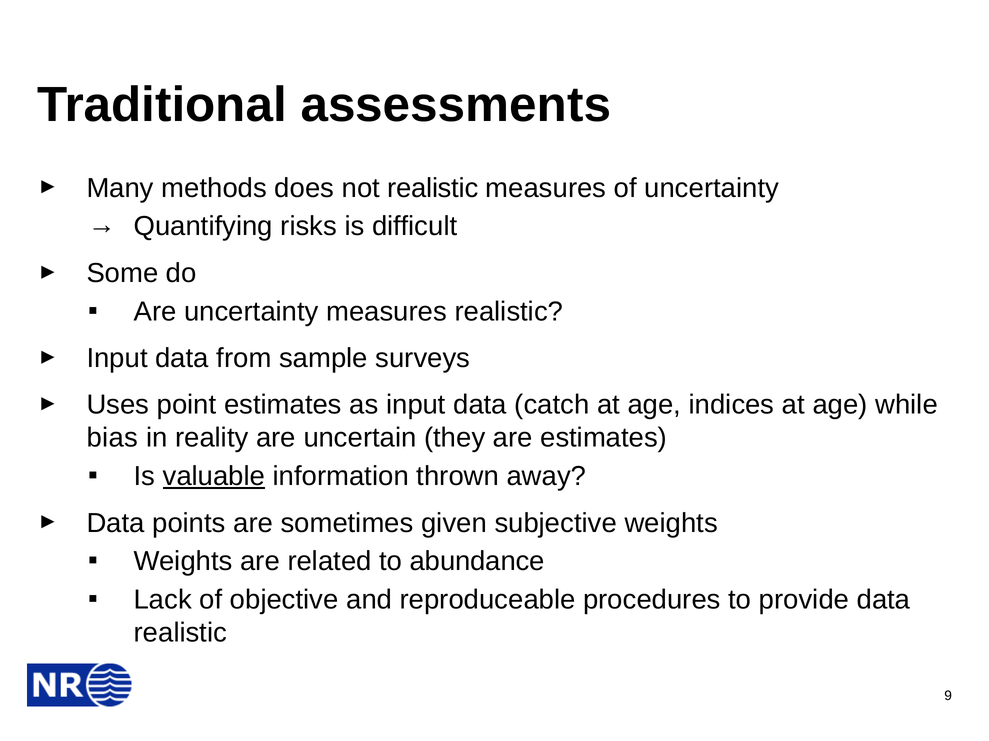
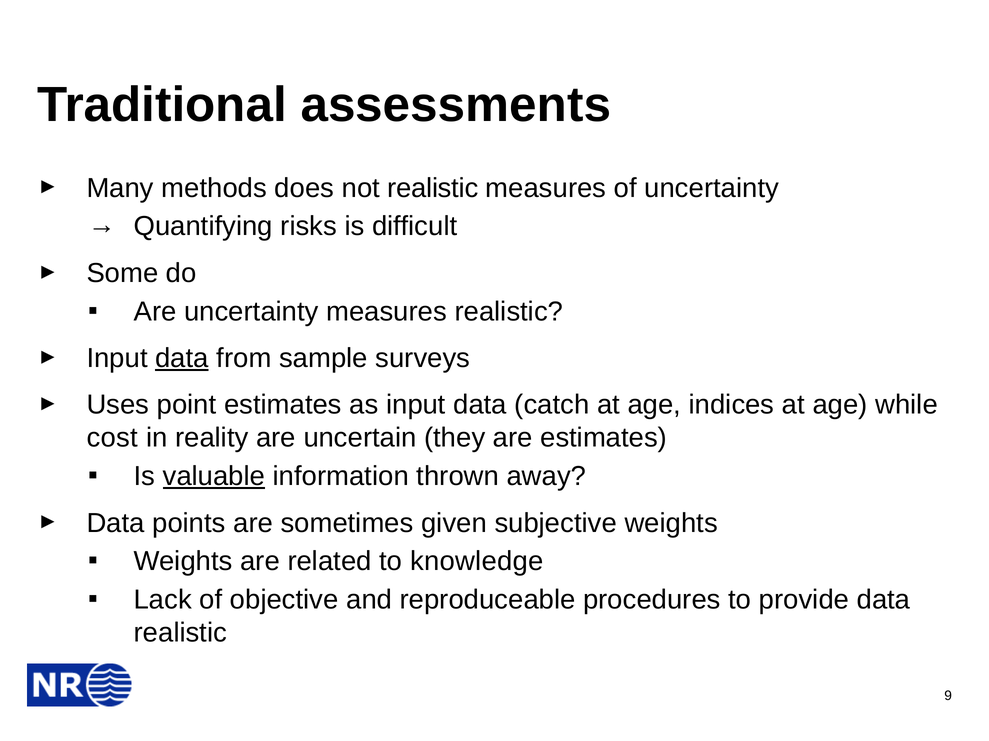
data at (182, 359) underline: none -> present
bias: bias -> cost
abundance: abundance -> knowledge
